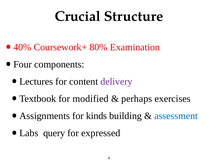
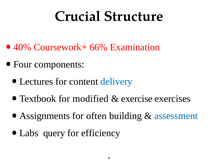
80%: 80% -> 66%
delivery colour: purple -> blue
perhaps: perhaps -> exercise
kinds: kinds -> often
expressed: expressed -> efficiency
